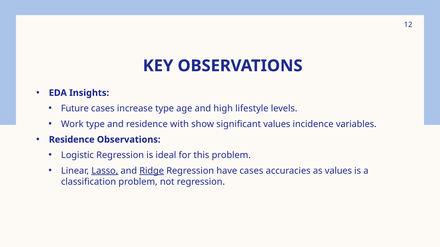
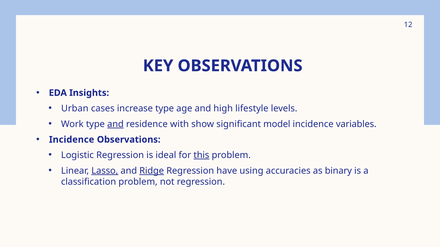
Future: Future -> Urban
and at (115, 124) underline: none -> present
significant values: values -> model
Residence at (72, 140): Residence -> Incidence
this underline: none -> present
have cases: cases -> using
as values: values -> binary
